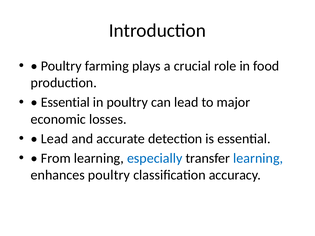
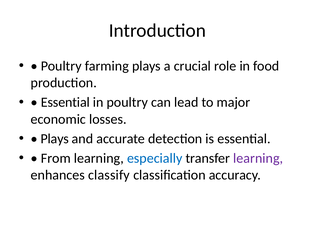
Lead at (55, 139): Lead -> Plays
learning at (258, 159) colour: blue -> purple
enhances poultry: poultry -> classify
